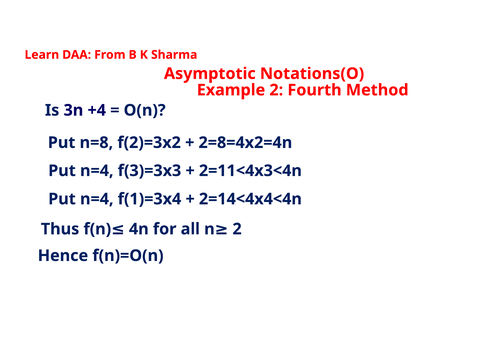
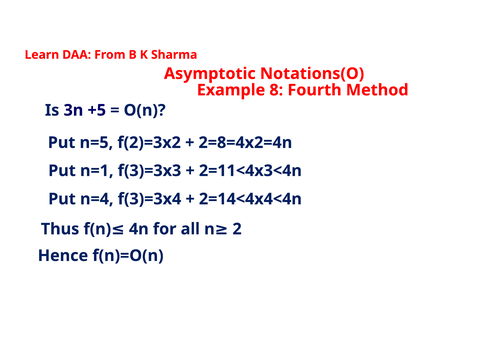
Example 2: 2 -> 8
+4: +4 -> +5
n=8: n=8 -> n=5
n=4 at (97, 171): n=4 -> n=1
f(1)=3x4: f(1)=3x4 -> f(3)=3x4
